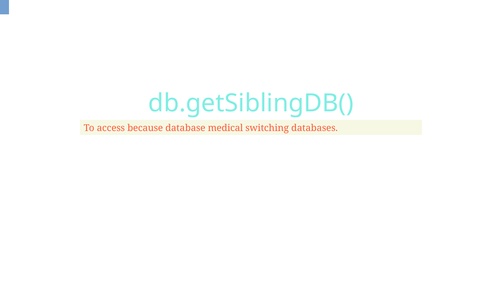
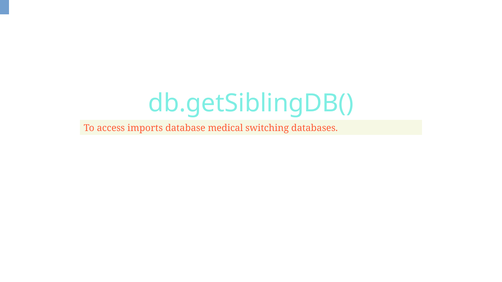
because: because -> imports
